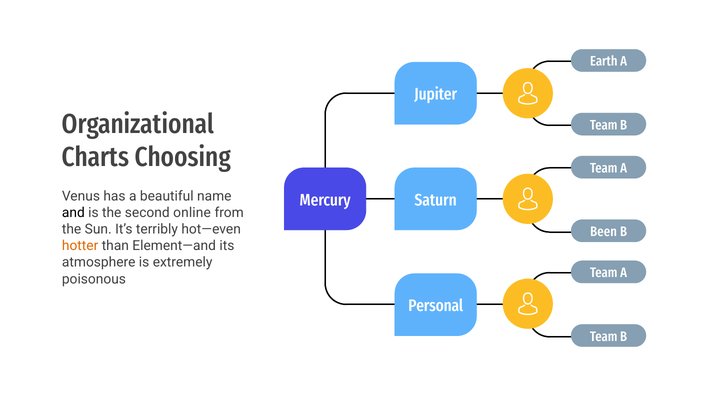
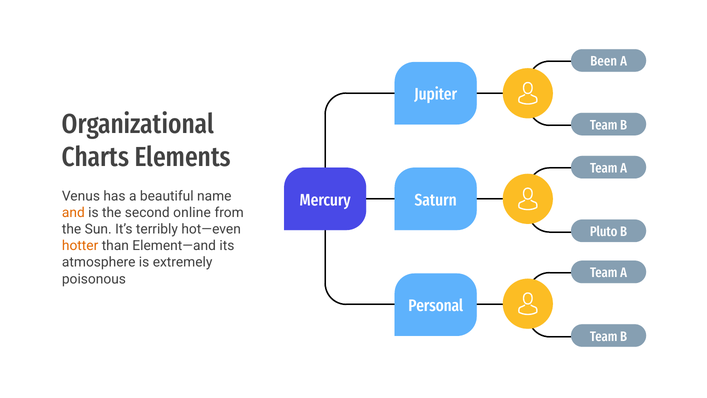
Earth: Earth -> Been
Choosing: Choosing -> Elements
and colour: black -> orange
Been: Been -> Pluto
